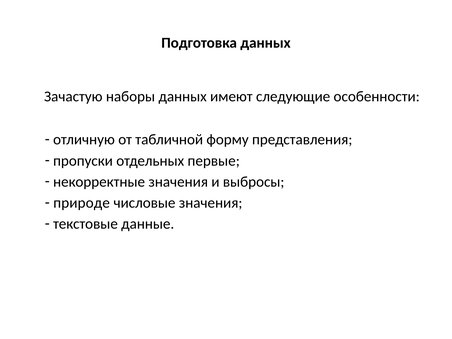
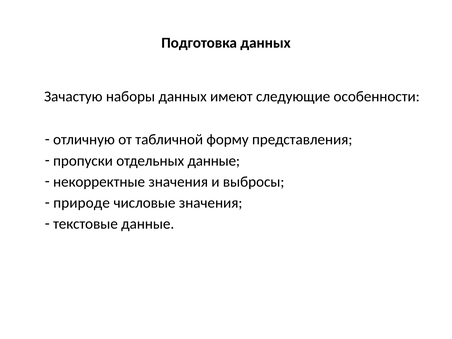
отдельных первые: первые -> данные
